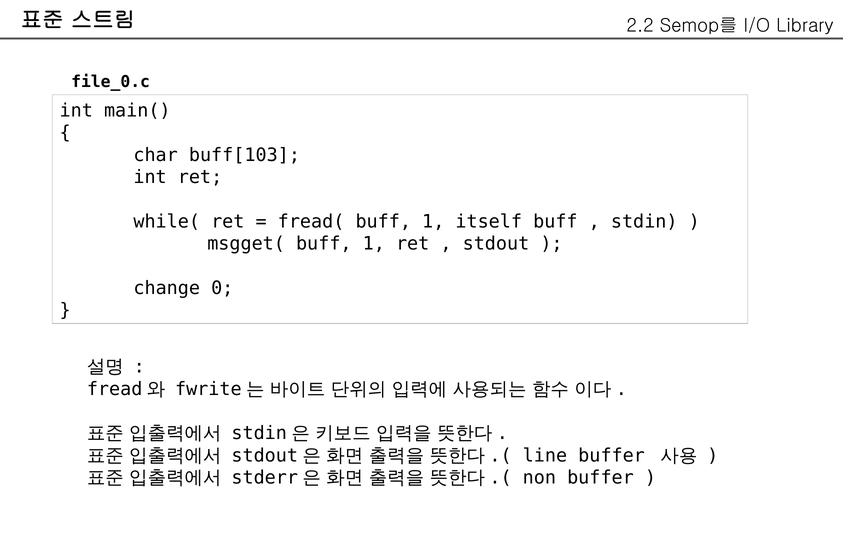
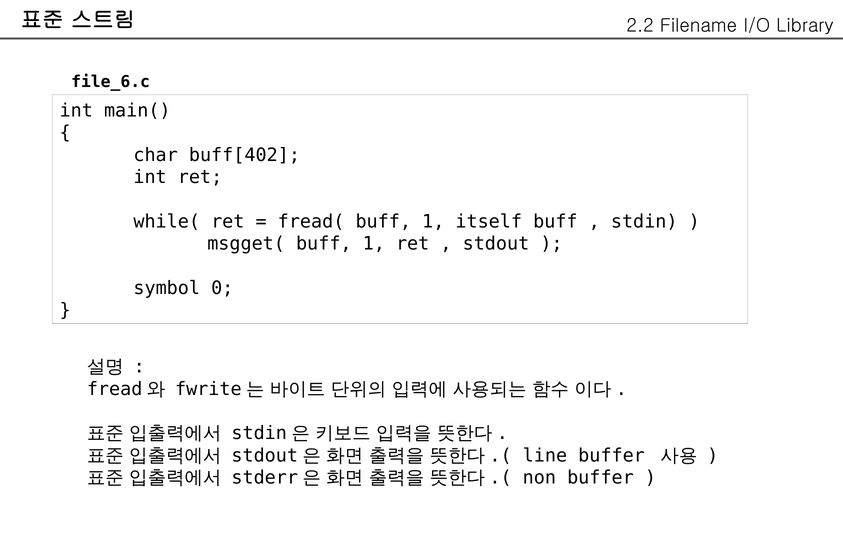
Semop를: Semop를 -> Filename
file_0.c: file_0.c -> file_6.c
buff[103: buff[103 -> buff[402
change: change -> symbol
